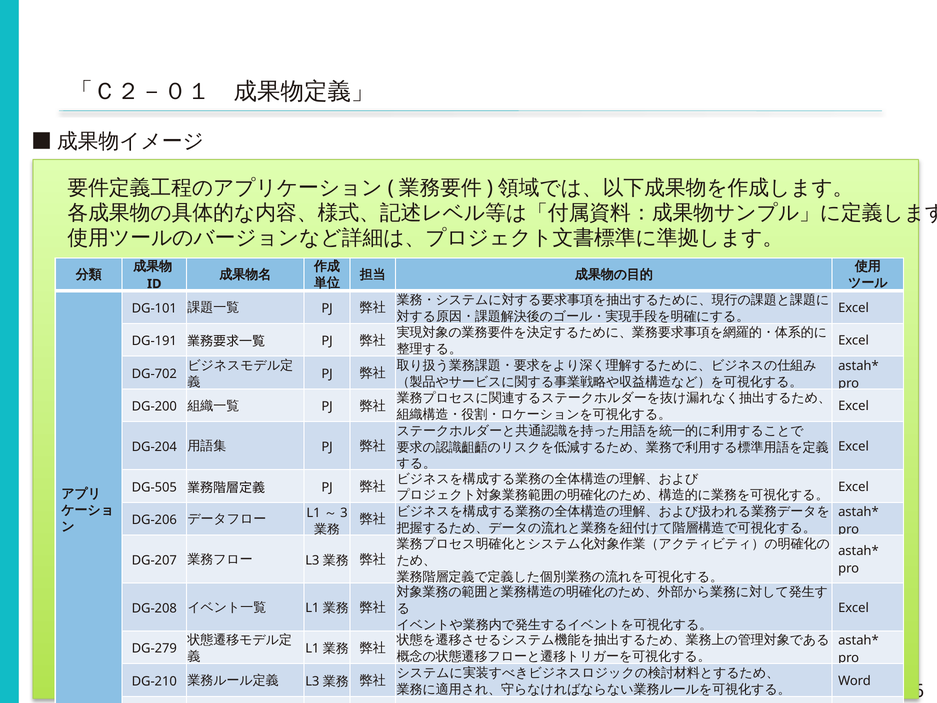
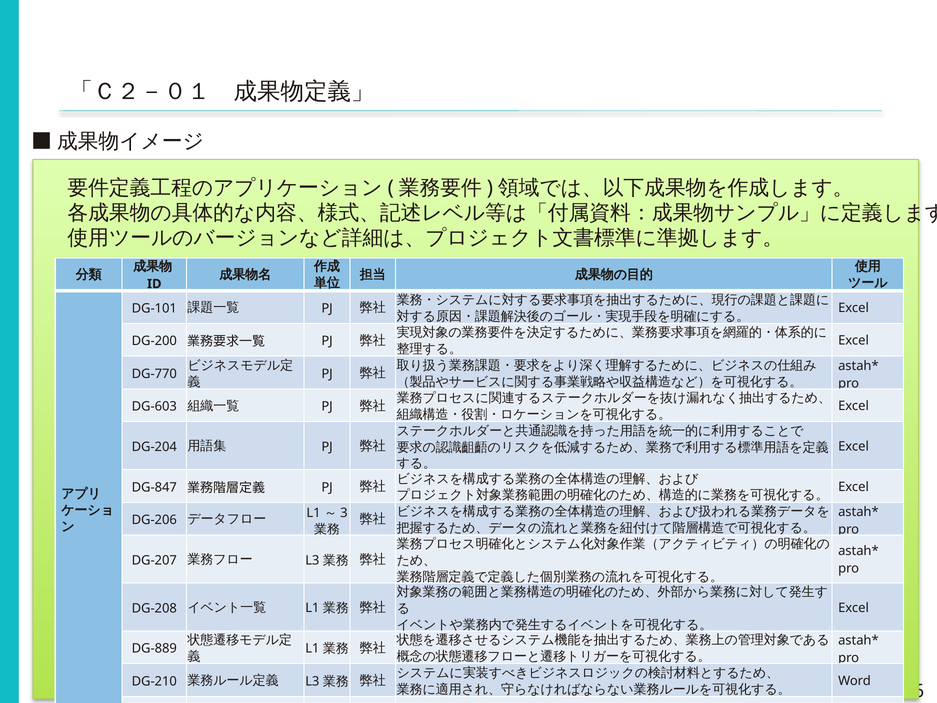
DG-191: DG-191 -> DG-200
DG-702: DG-702 -> DG-770
DG-200: DG-200 -> DG-603
DG-505: DG-505 -> DG-847
DG-279: DG-279 -> DG-889
